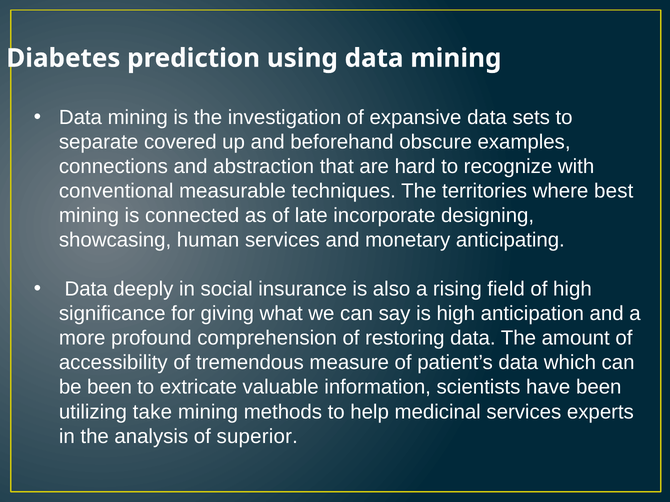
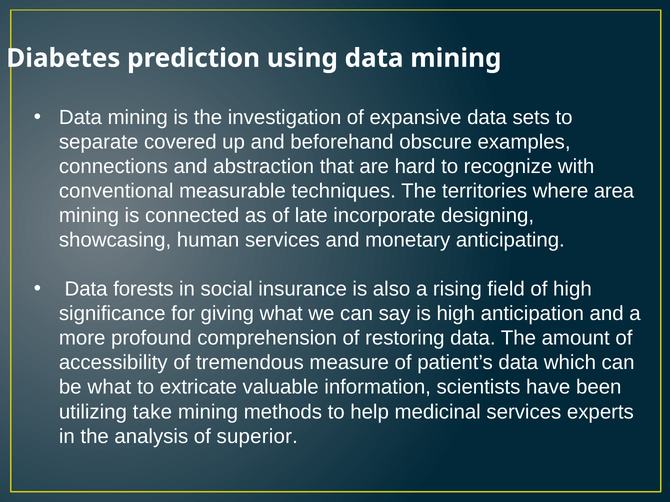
best: best -> area
deeply: deeply -> forests
be been: been -> what
